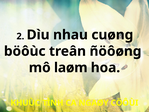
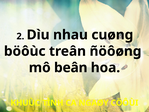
laøm: laøm -> beân
